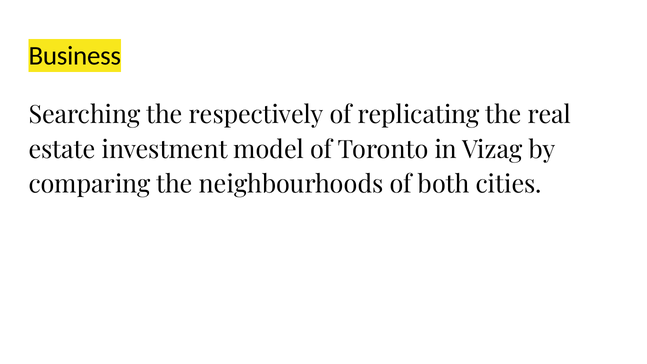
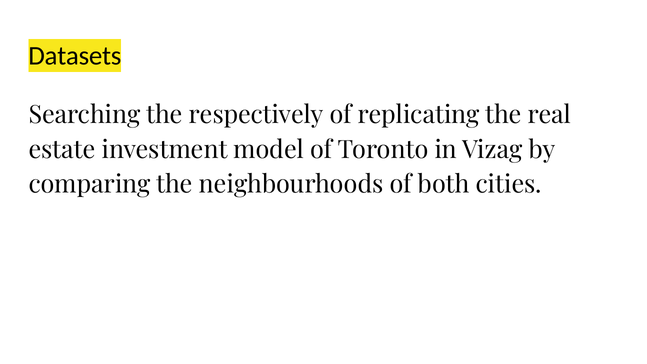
Business: Business -> Datasets
